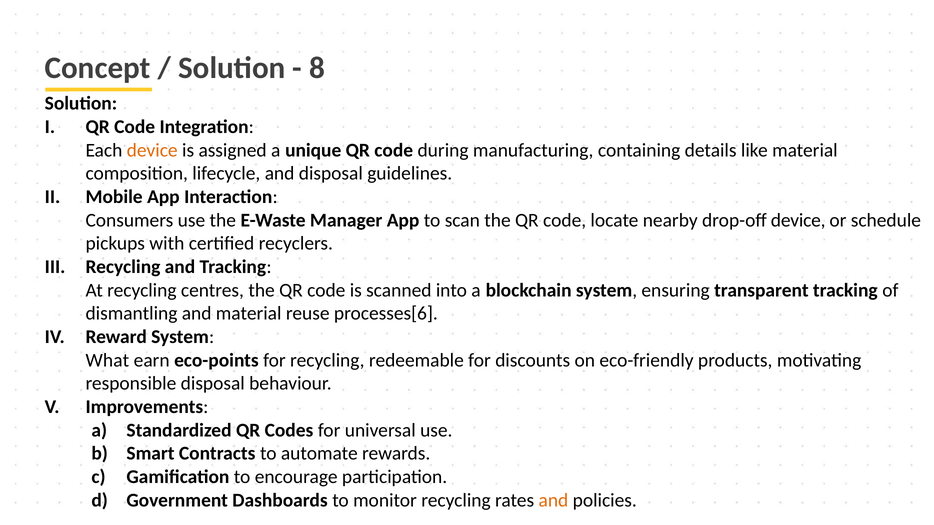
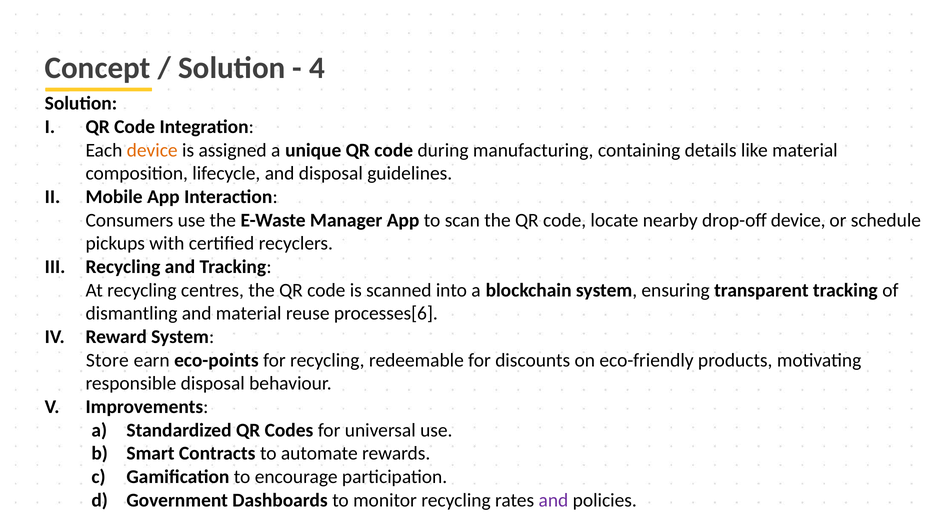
8 at (317, 68): 8 -> 4
What: What -> Store
and at (553, 501) colour: orange -> purple
